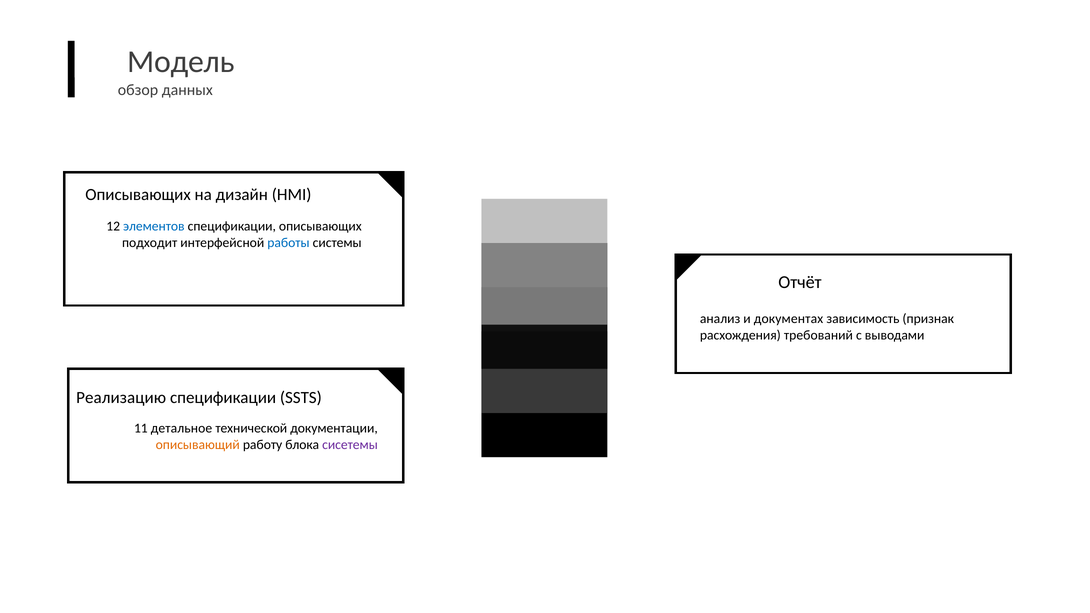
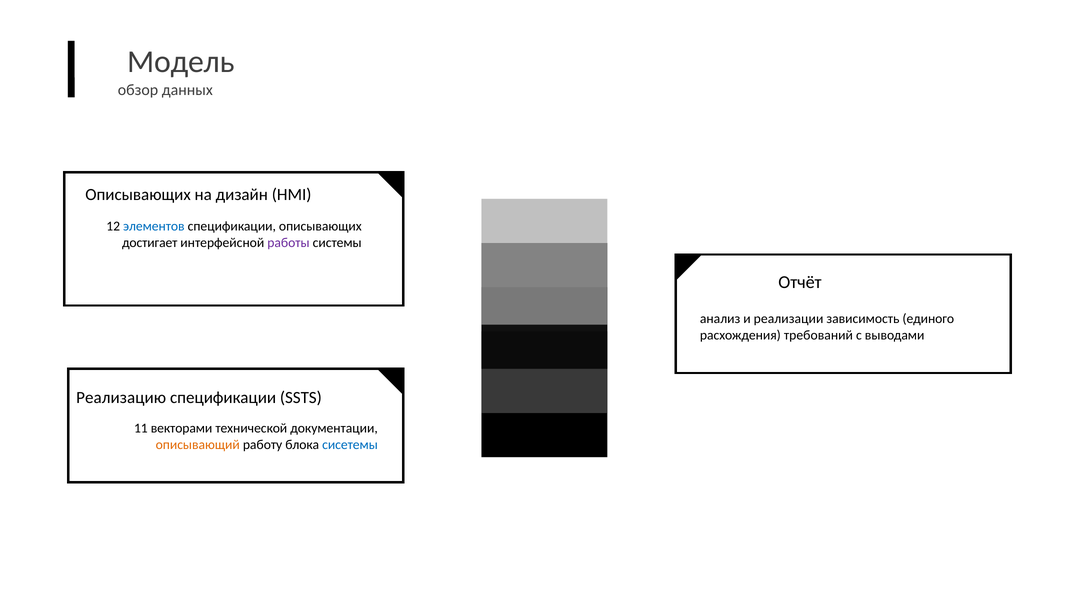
подходит: подходит -> достигает
работы colour: blue -> purple
документах: документах -> реализации
признак: признак -> единого
детальное: детальное -> векторами
сисетемы colour: purple -> blue
